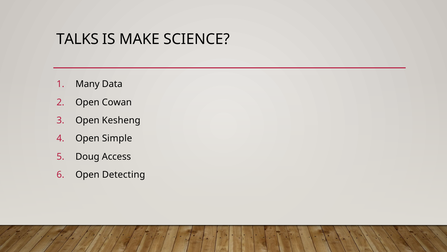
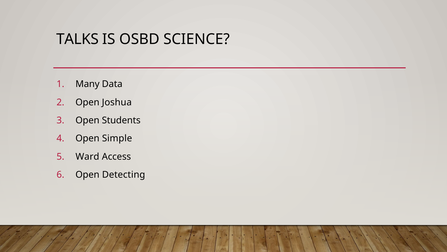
MAKE: MAKE -> OSBD
Cowan: Cowan -> Joshua
Kesheng: Kesheng -> Students
Doug: Doug -> Ward
